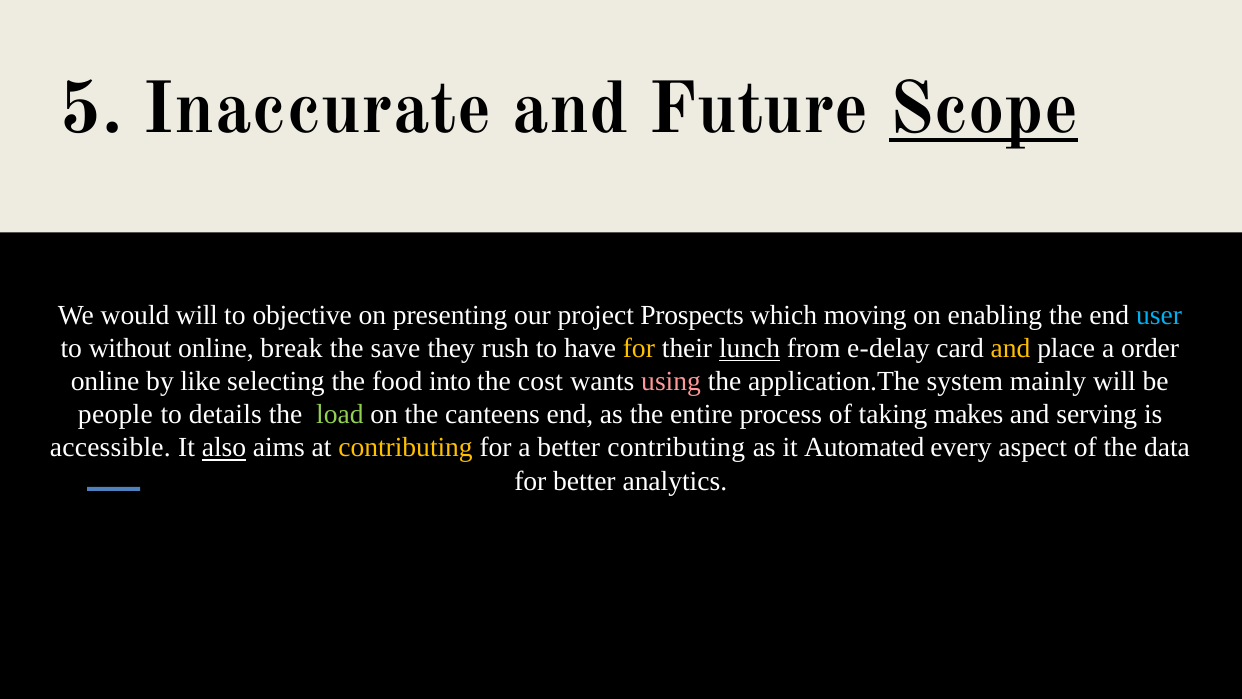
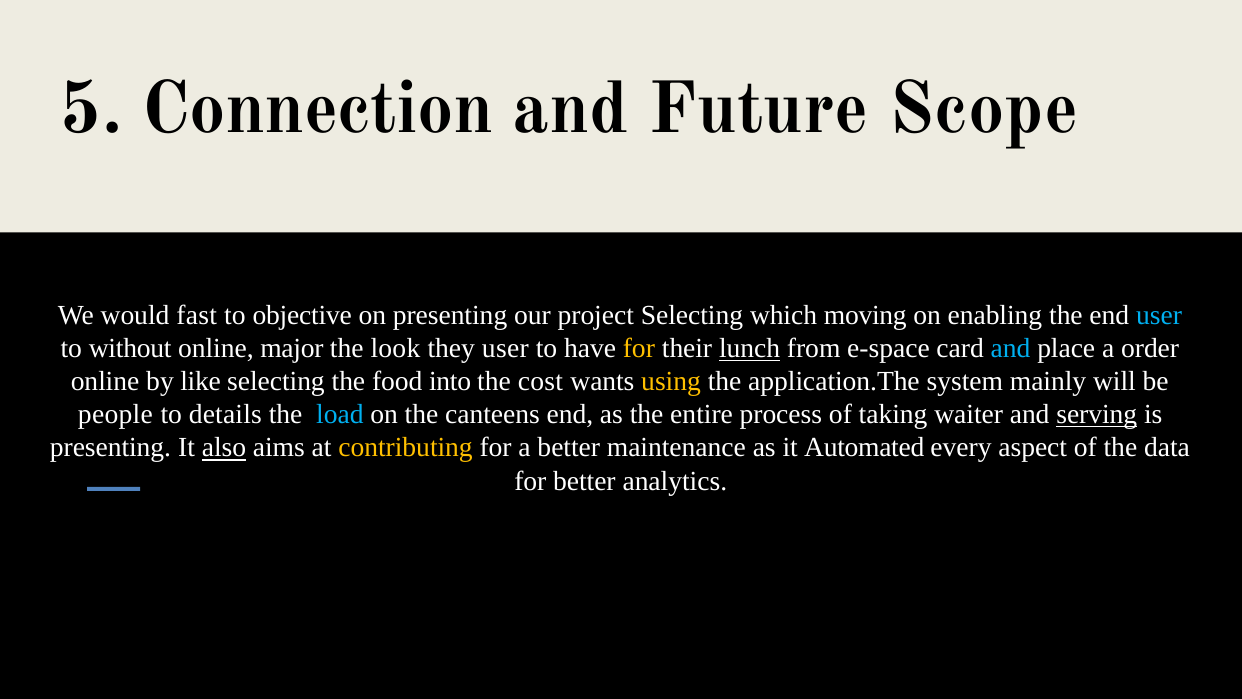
Inaccurate: Inaccurate -> Connection
Scope underline: present -> none
would will: will -> fast
project Prospects: Prospects -> Selecting
break: break -> major
save: save -> look
they rush: rush -> user
e-delay: e-delay -> e-space
and at (1011, 348) colour: yellow -> light blue
using colour: pink -> yellow
load colour: light green -> light blue
makes: makes -> waiter
serving underline: none -> present
accessible at (110, 448): accessible -> presenting
better contributing: contributing -> maintenance
